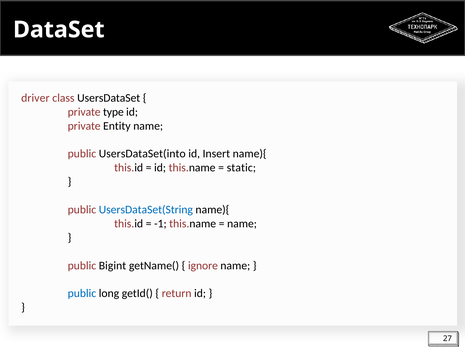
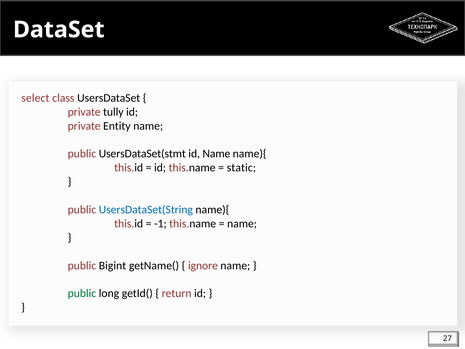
driver: driver -> select
type: type -> tully
UsersDataSet(into: UsersDataSet(into -> UsersDataSet(stmt
id Insert: Insert -> Name
public at (82, 293) colour: blue -> green
